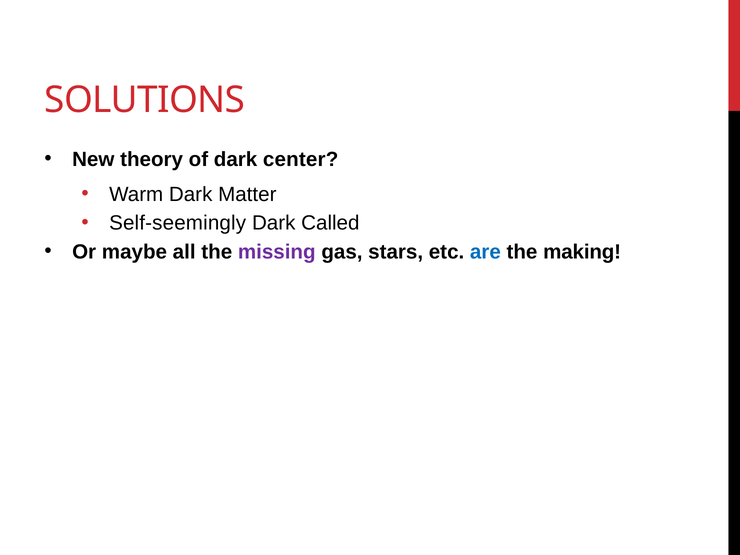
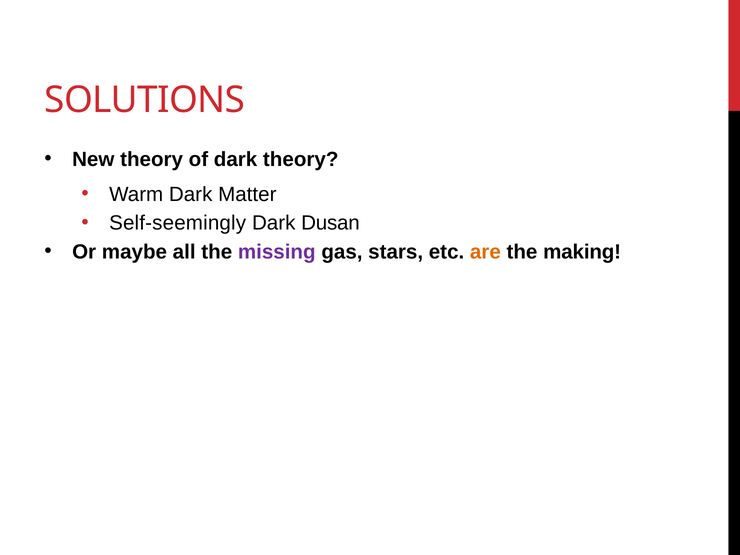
dark center: center -> theory
Called: Called -> Dusan
are colour: blue -> orange
